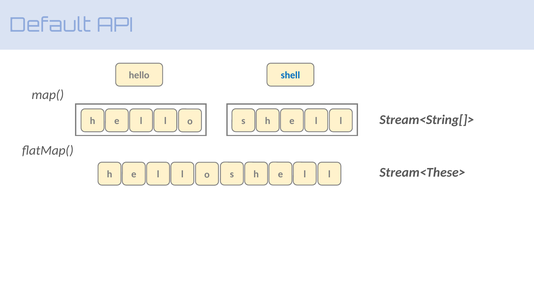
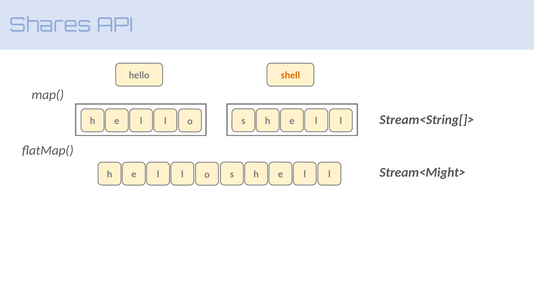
Default: Default -> Shares
shell colour: blue -> orange
Stream<These>: Stream<These> -> Stream<Might>
